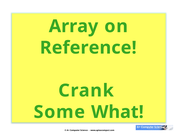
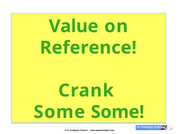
Array: Array -> Value
Some What: What -> Some
